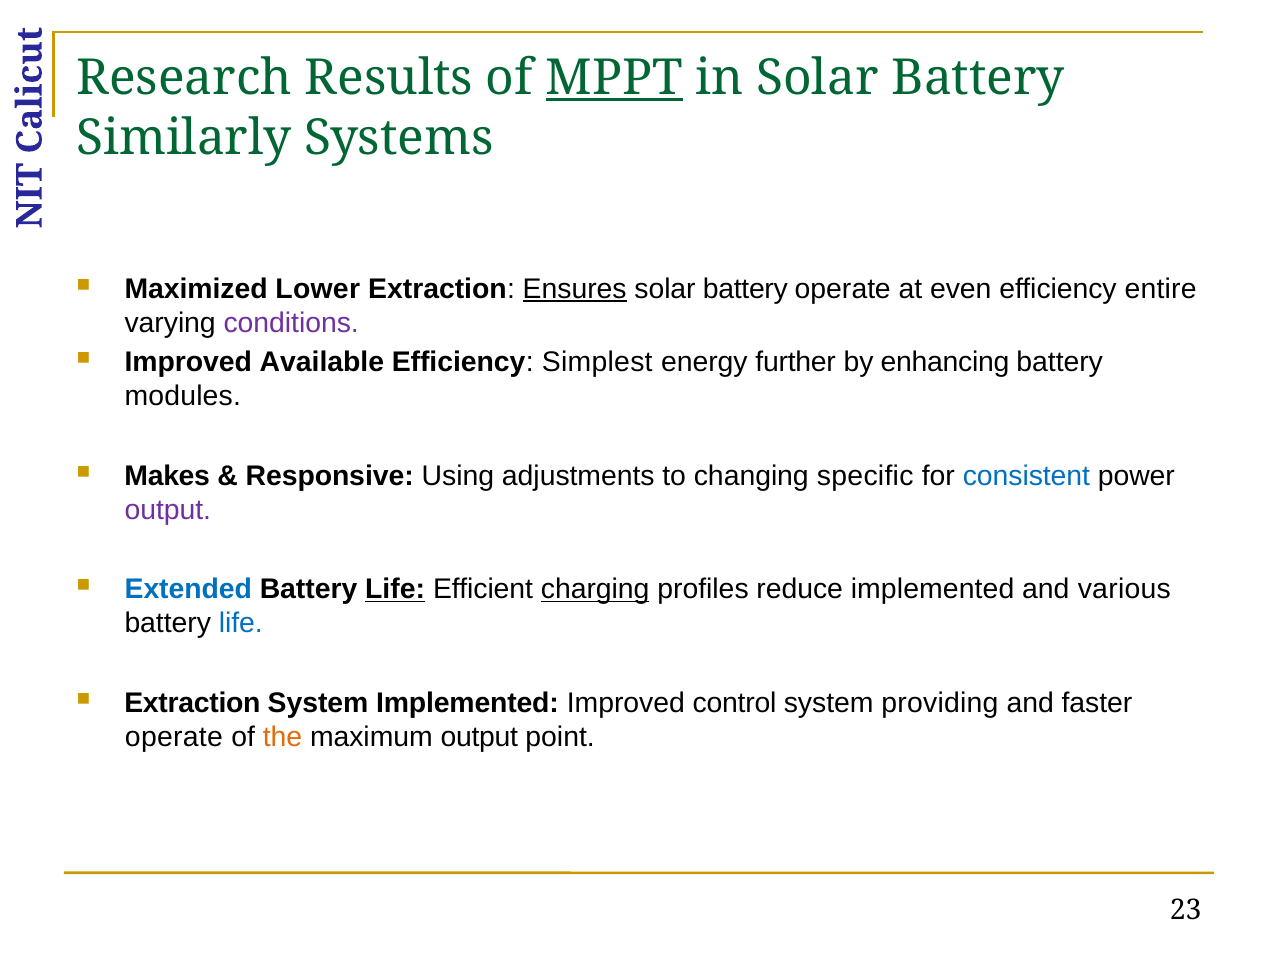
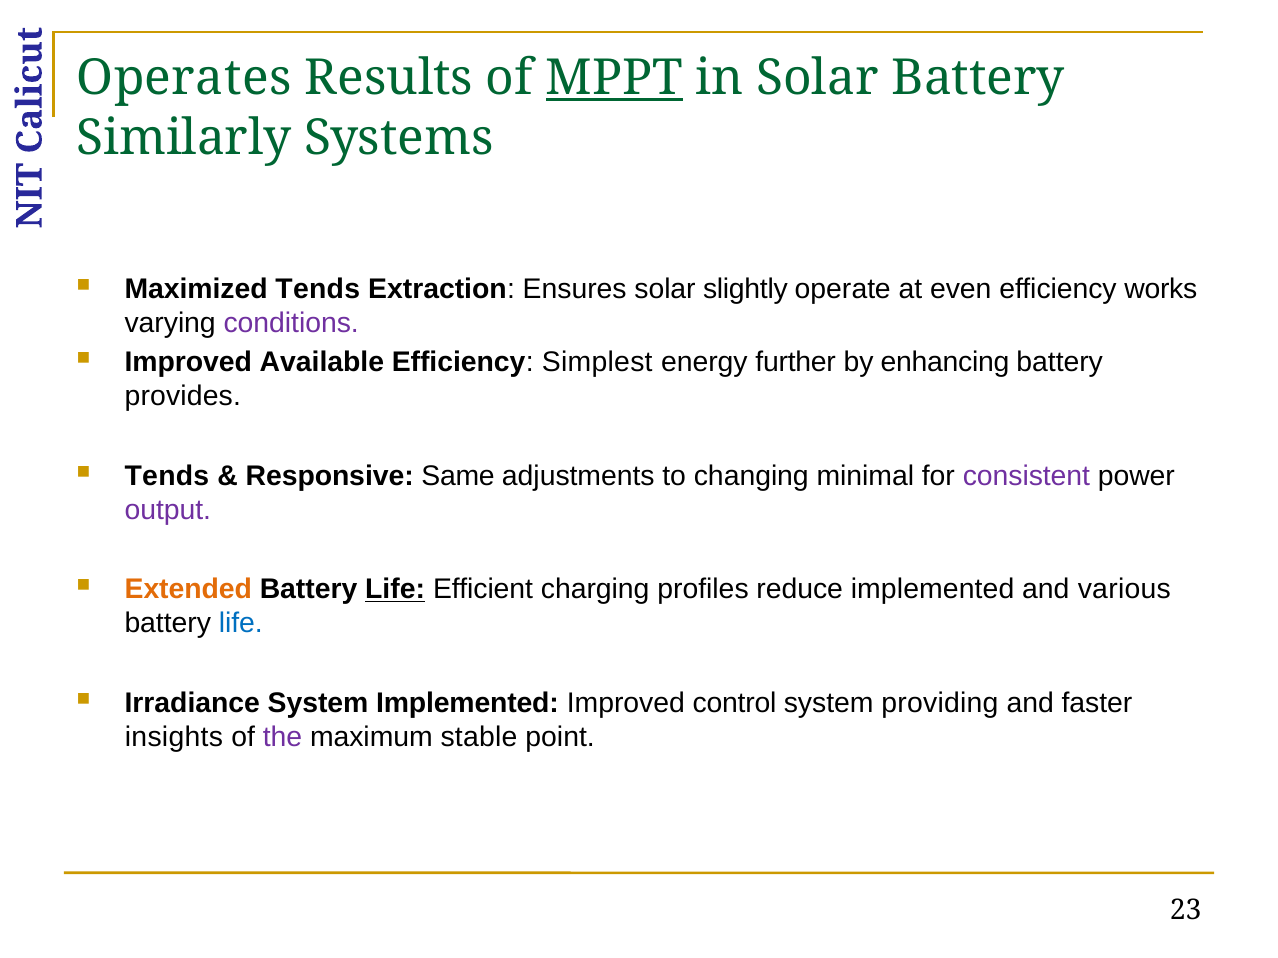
Research: Research -> Operates
Maximized Lower: Lower -> Tends
Ensures underline: present -> none
battery at (745, 289): battery -> slightly
entire: entire -> works
modules: modules -> provides
Makes at (167, 476): Makes -> Tends
Using: Using -> Same
specific: specific -> minimal
consistent colour: blue -> purple
Extended colour: blue -> orange
charging underline: present -> none
Extraction at (192, 703): Extraction -> Irradiance
operate at (174, 737): operate -> insights
the colour: orange -> purple
maximum output: output -> stable
